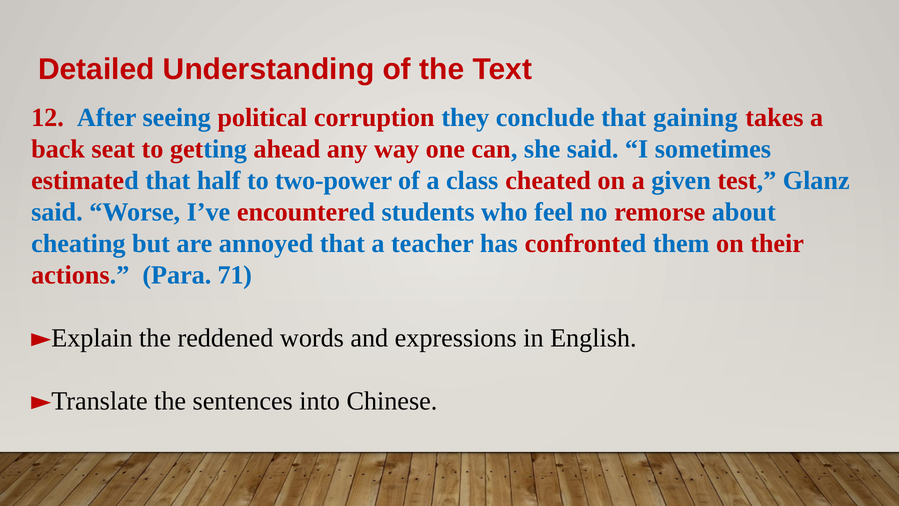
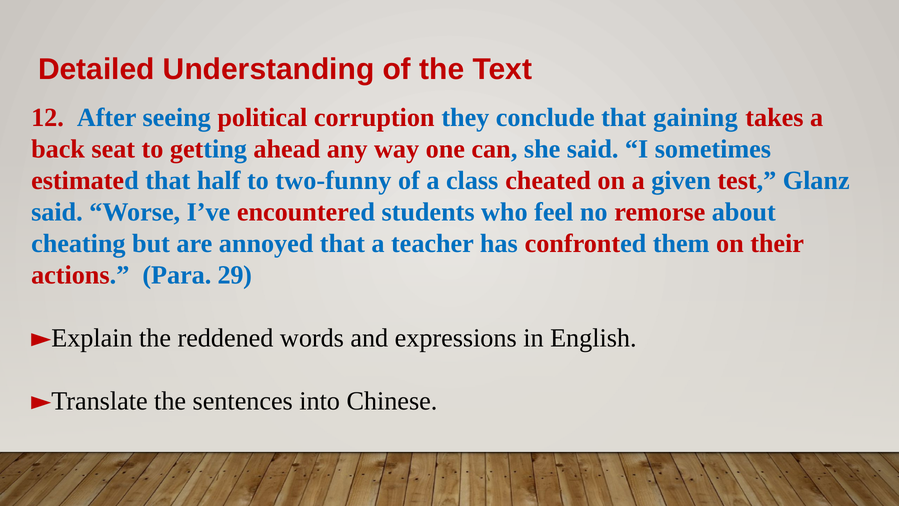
two-power: two-power -> two-funny
71: 71 -> 29
